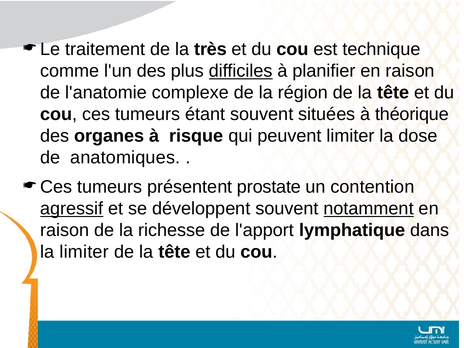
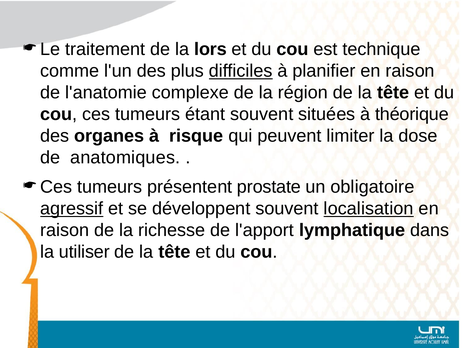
très: très -> lors
contention: contention -> obligatoire
notamment: notamment -> localisation
la limiter: limiter -> utiliser
